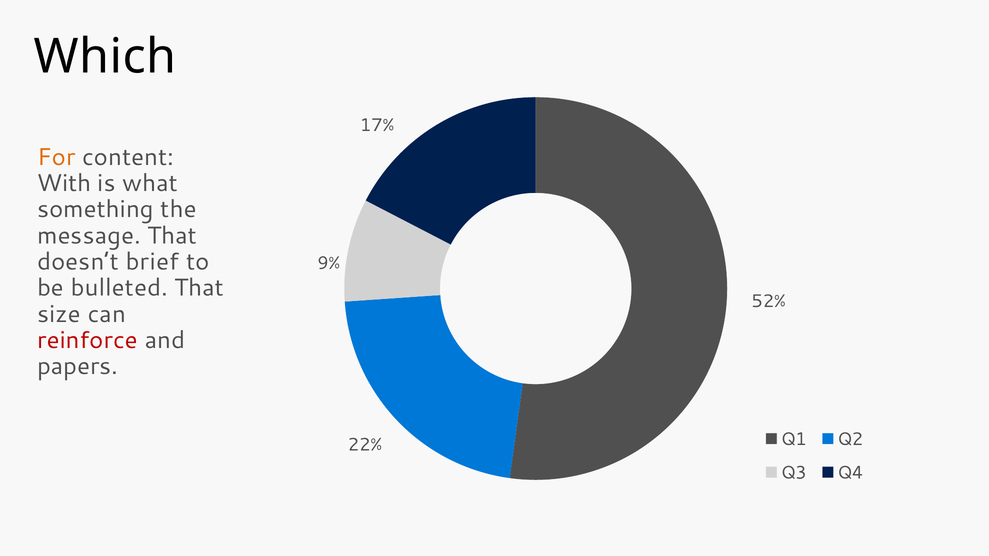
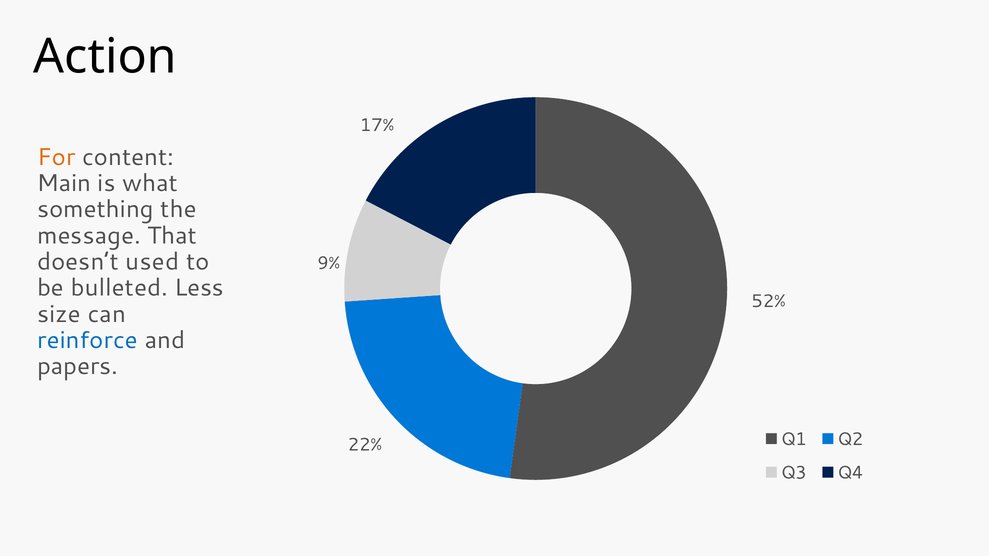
Which: Which -> Action
With: With -> Main
brief: brief -> used
bulleted That: That -> Less
reinforce colour: red -> blue
